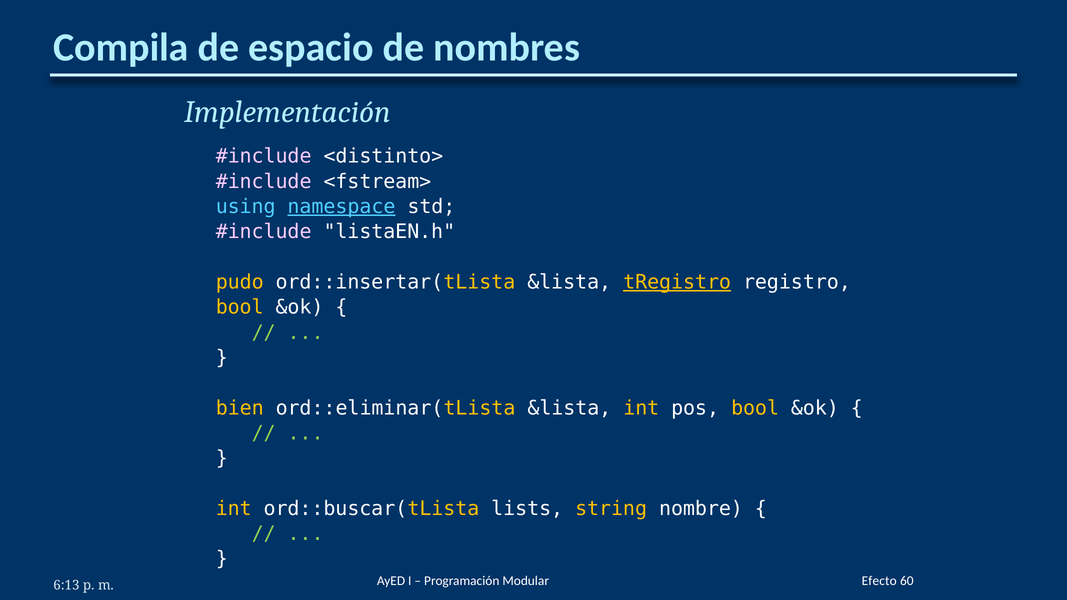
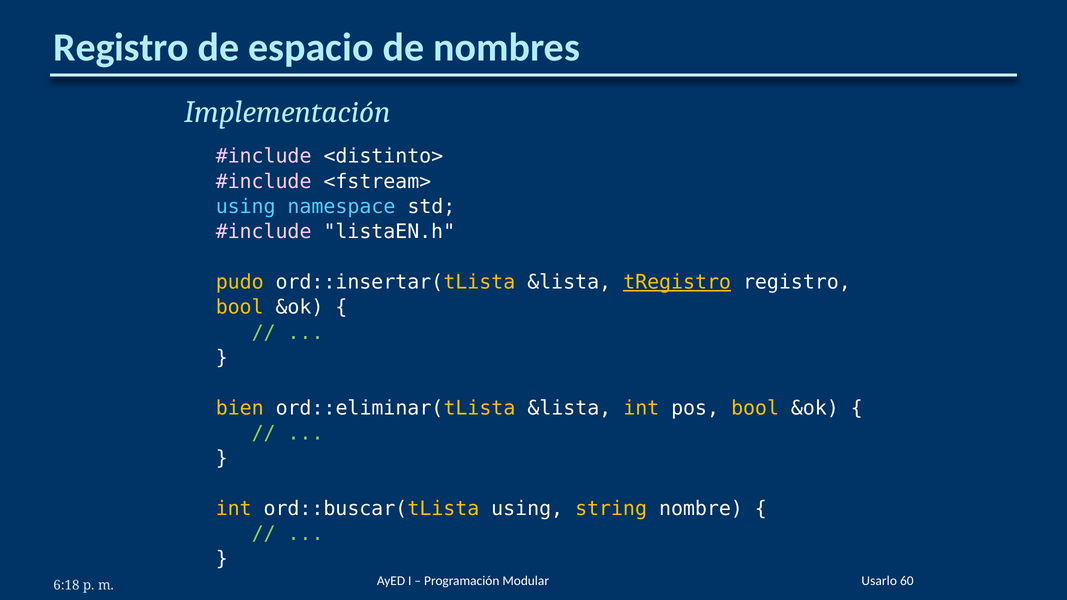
Compila at (121, 47): Compila -> Registro
namespace underline: present -> none
ord::buscar(tLista lists: lists -> using
Efecto: Efecto -> Usarlo
6:13: 6:13 -> 6:18
